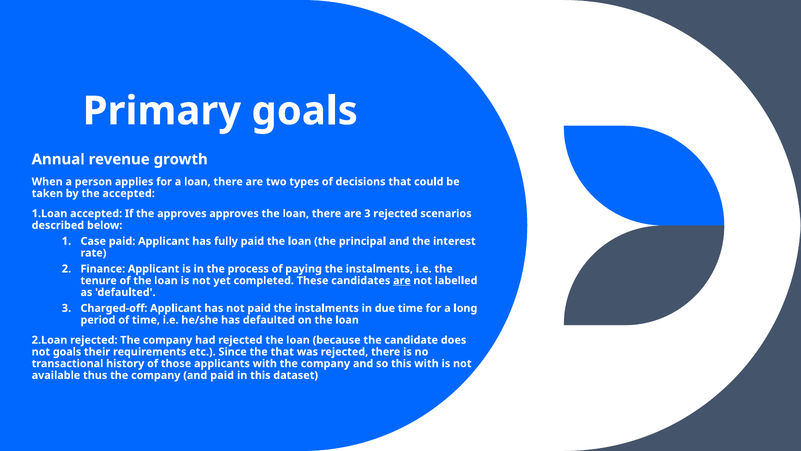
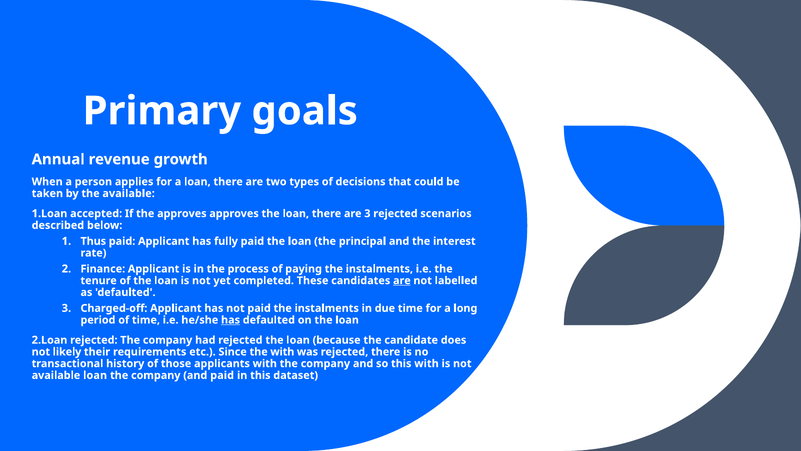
the accepted: accepted -> available
Case: Case -> Thus
has at (231, 320) underline: none -> present
not goals: goals -> likely
the that: that -> with
available thus: thus -> loan
